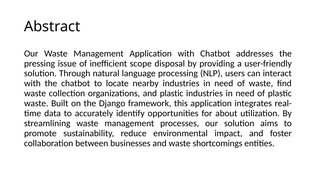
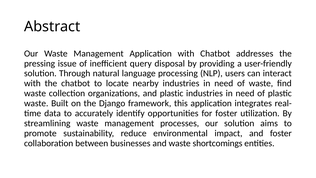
scope: scope -> query
for about: about -> foster
